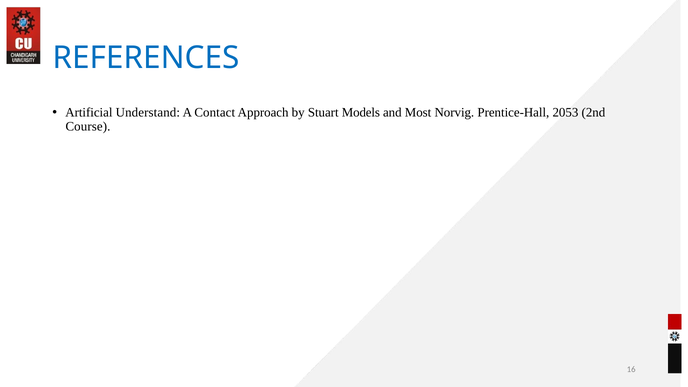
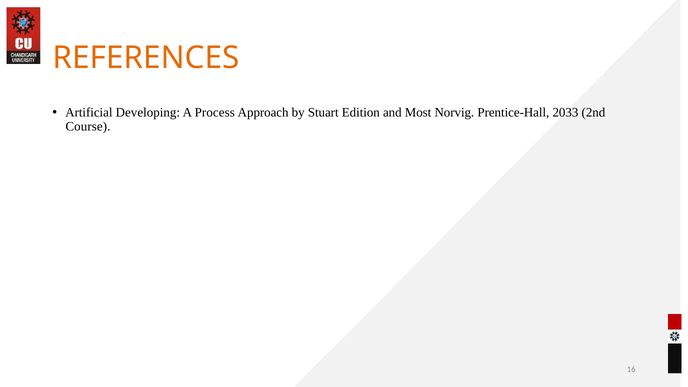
REFERENCES colour: blue -> orange
Understand: Understand -> Developing
Contact: Contact -> Process
Models: Models -> Edition
2053: 2053 -> 2033
